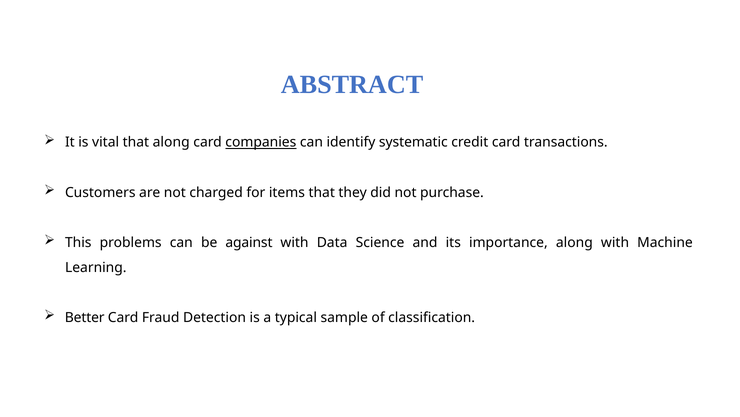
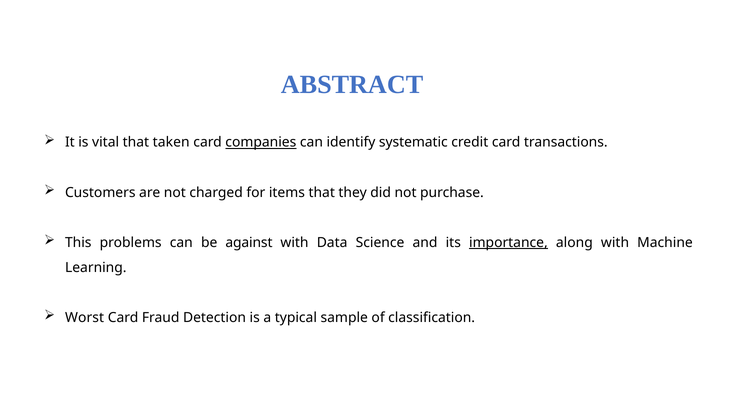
that along: along -> taken
importance underline: none -> present
Better: Better -> Worst
